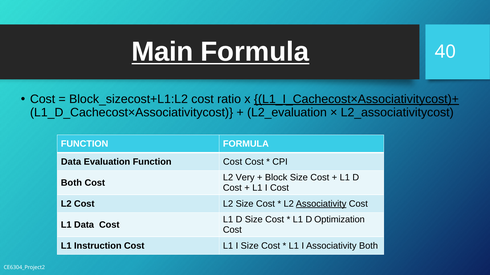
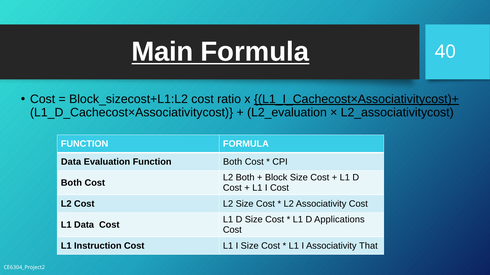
Function Cost: Cost -> Both
L2 Very: Very -> Both
Associativity at (321, 204) underline: present -> none
Optimization: Optimization -> Applications
Associativity Both: Both -> That
